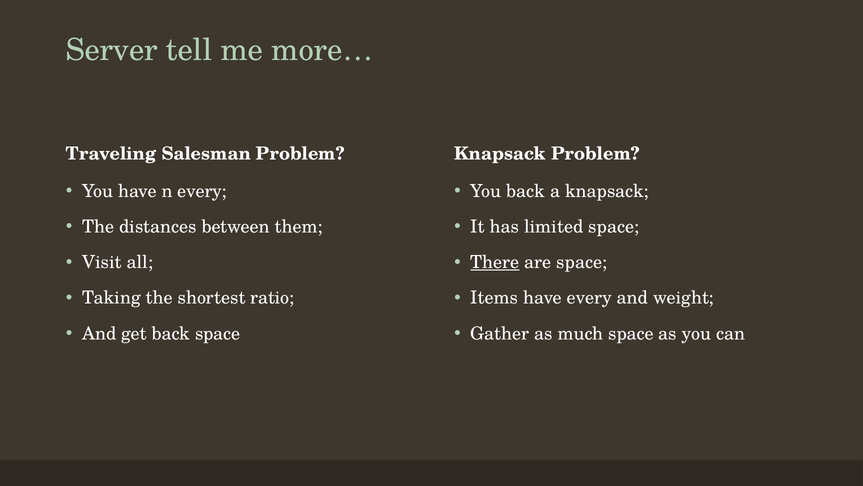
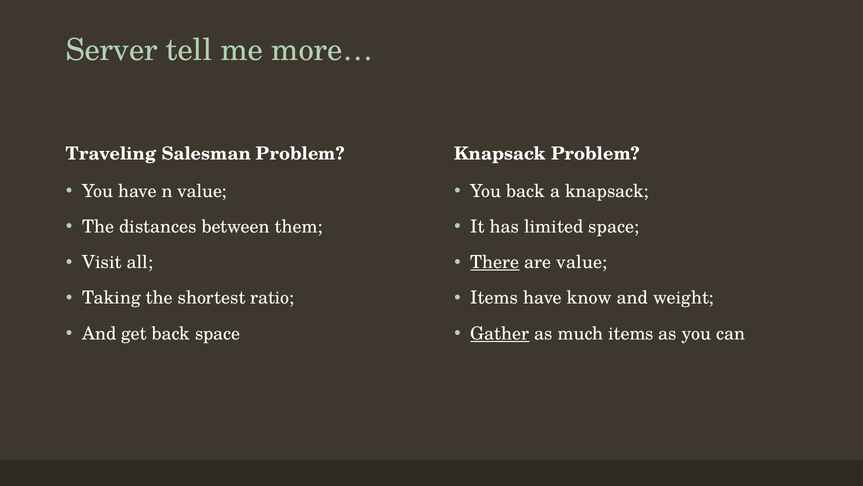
n every: every -> value
are space: space -> value
have every: every -> know
Gather underline: none -> present
much space: space -> items
